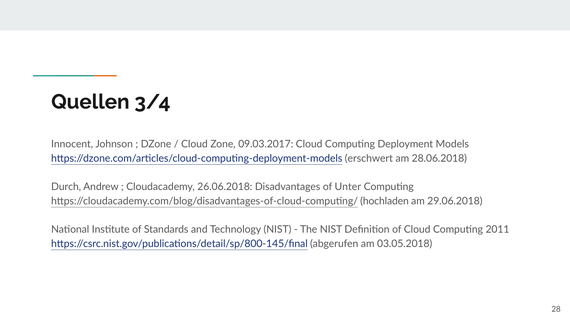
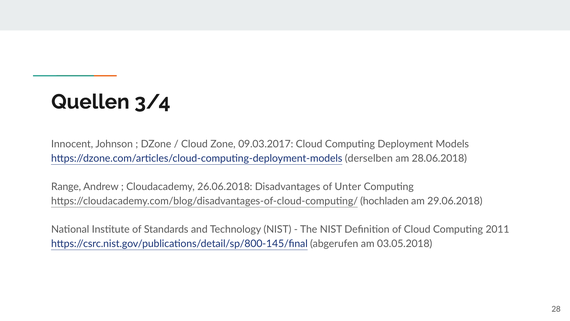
erschwert: erschwert -> derselben
Durch: Durch -> Range
